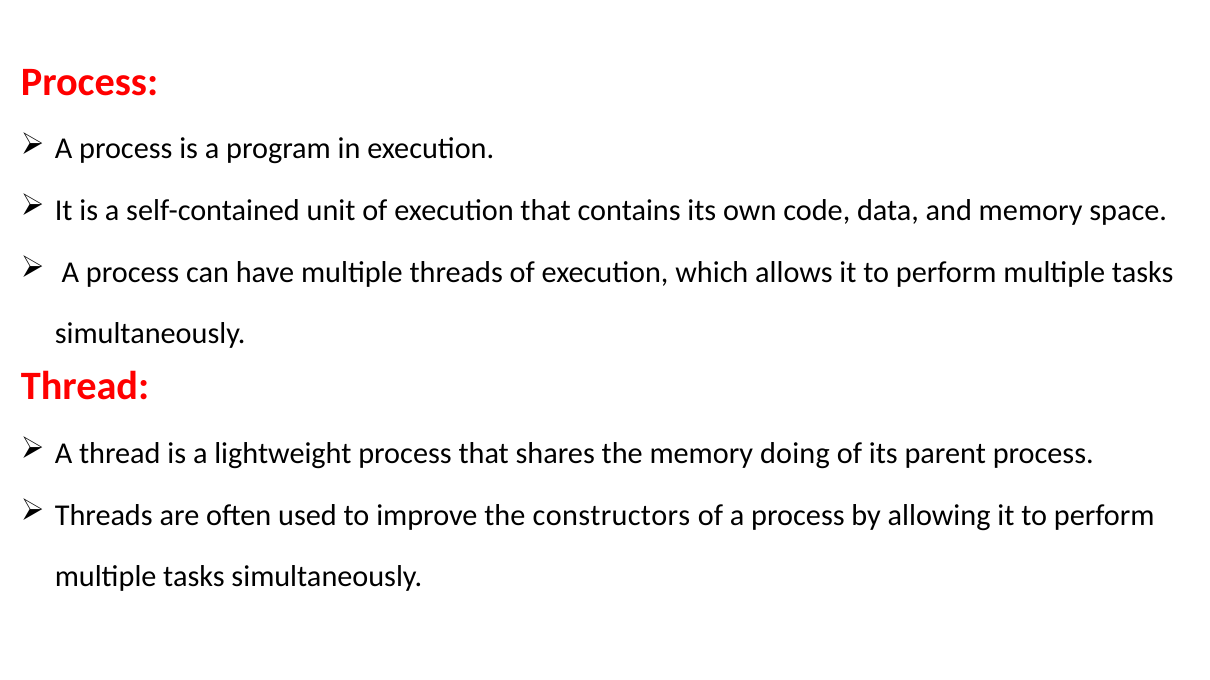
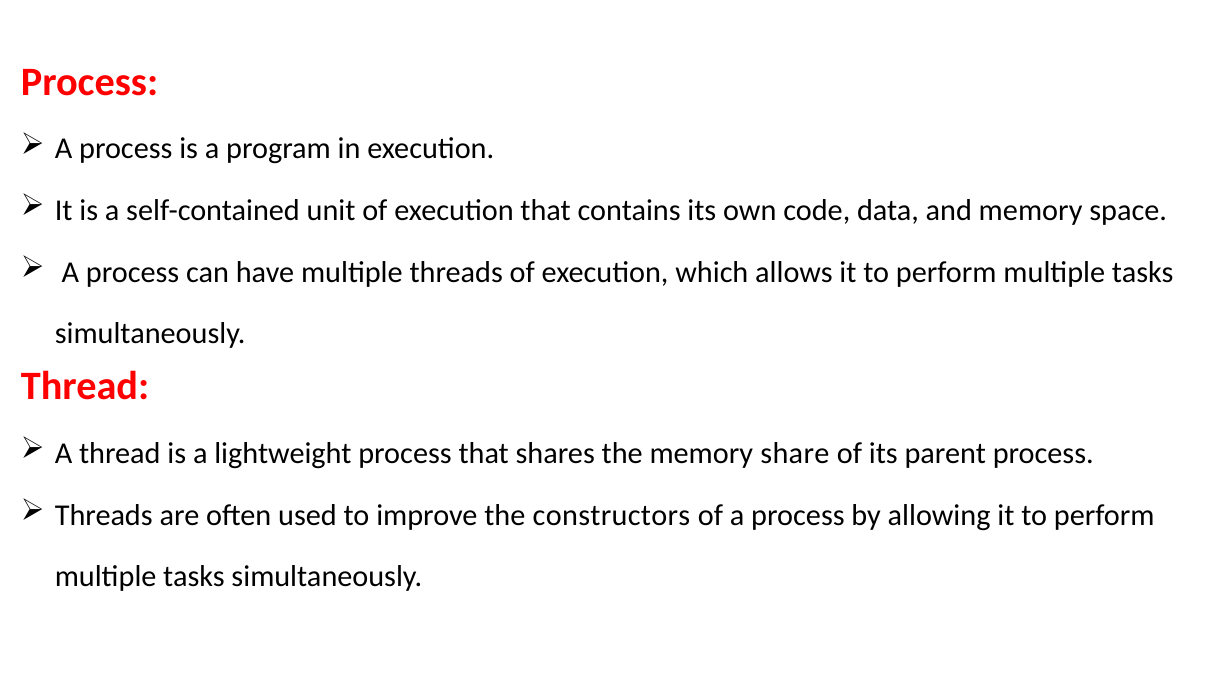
doing: doing -> share
